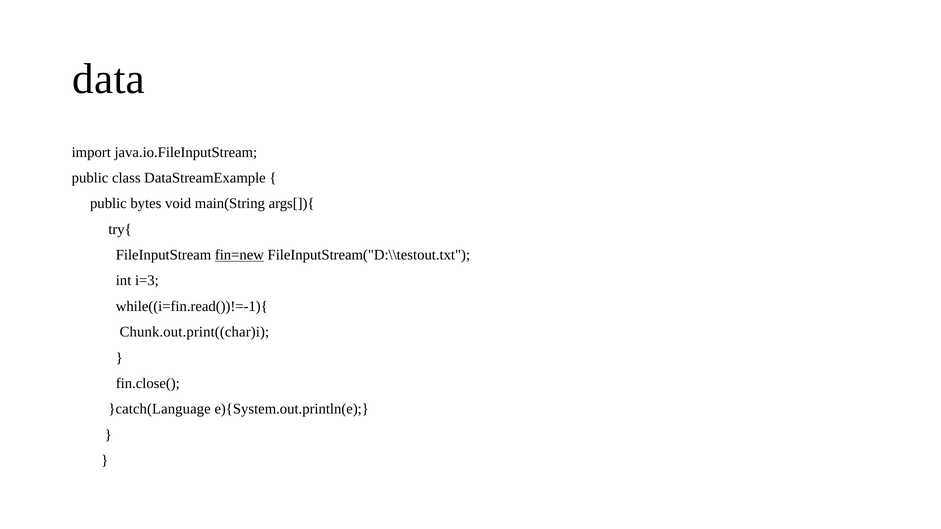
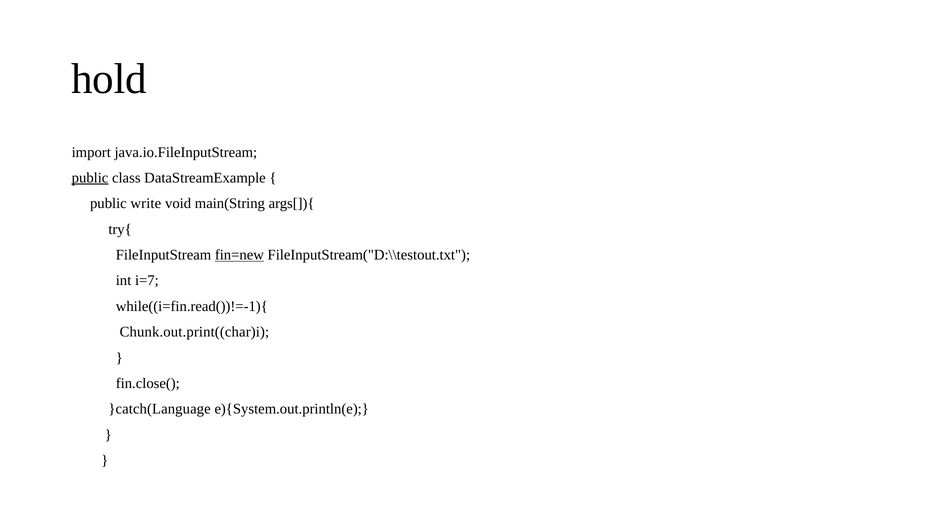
data: data -> hold
public at (90, 178) underline: none -> present
bytes: bytes -> write
i=3: i=3 -> i=7
